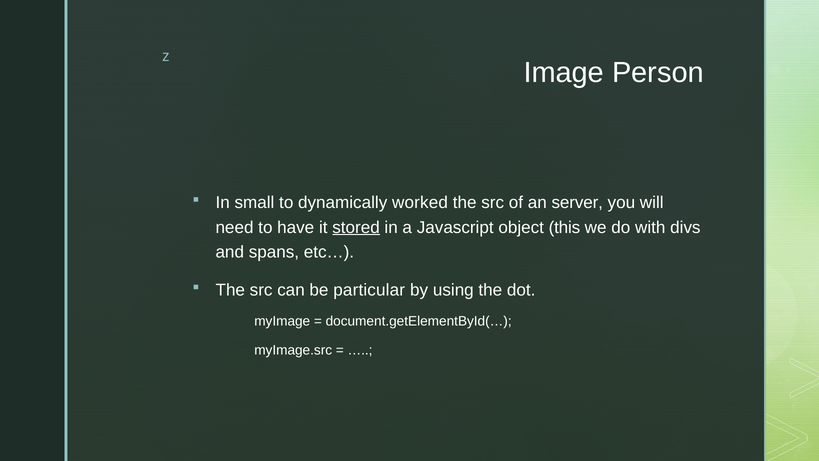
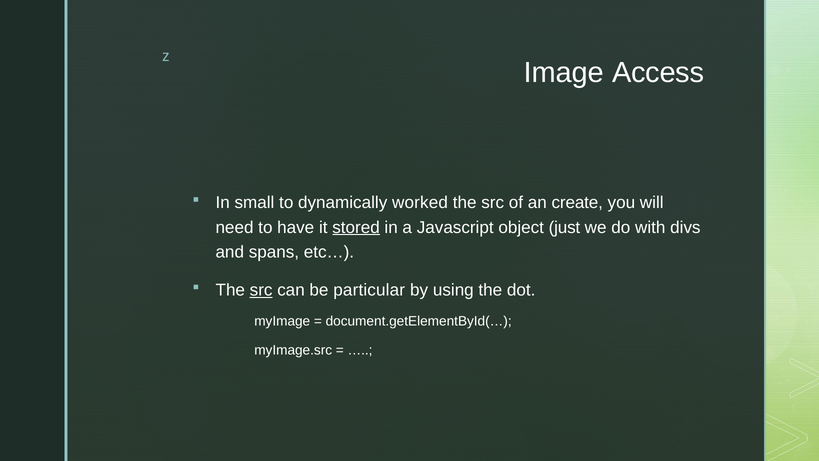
Person: Person -> Access
server: server -> create
this: this -> just
src at (261, 290) underline: none -> present
